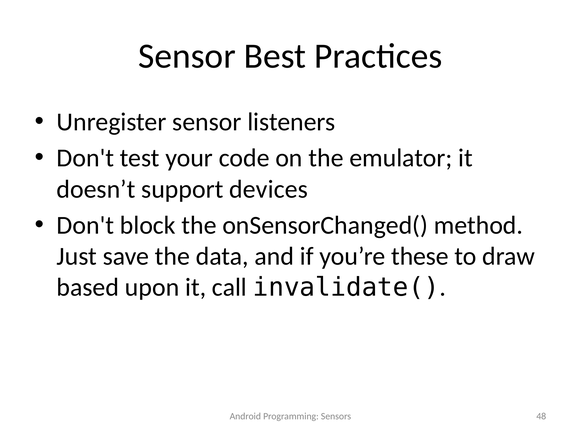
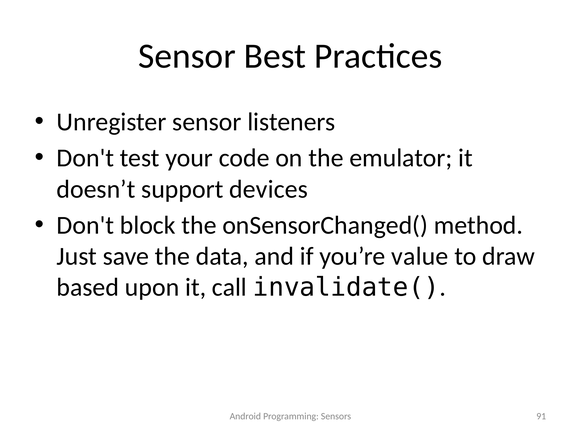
these: these -> value
48: 48 -> 91
